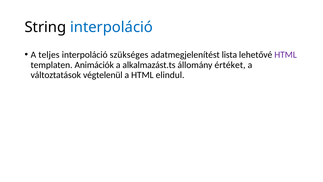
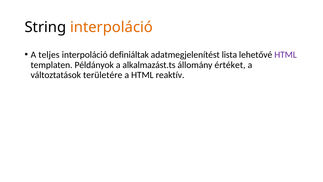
interpoláció at (111, 27) colour: blue -> orange
szükséges: szükséges -> definiáltak
Animációk: Animációk -> Példányok
végtelenül: végtelenül -> területére
elindul: elindul -> reaktív
